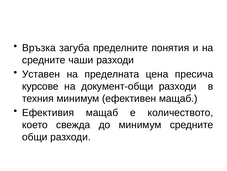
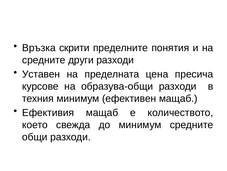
загуба: загуба -> скрити
чаши: чаши -> други
документ-общи: документ-общи -> образува-общи
